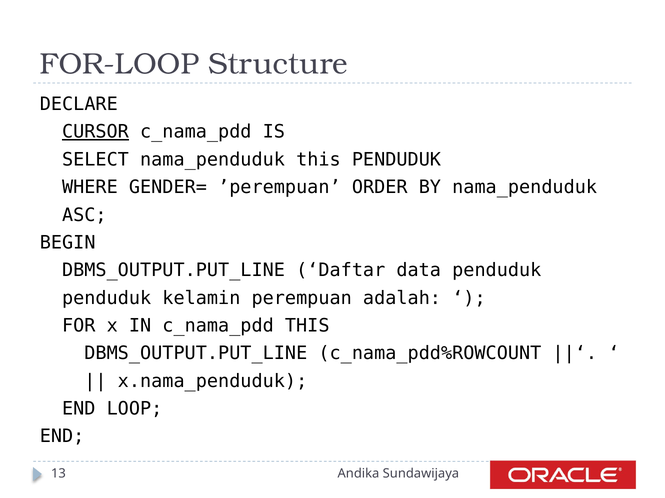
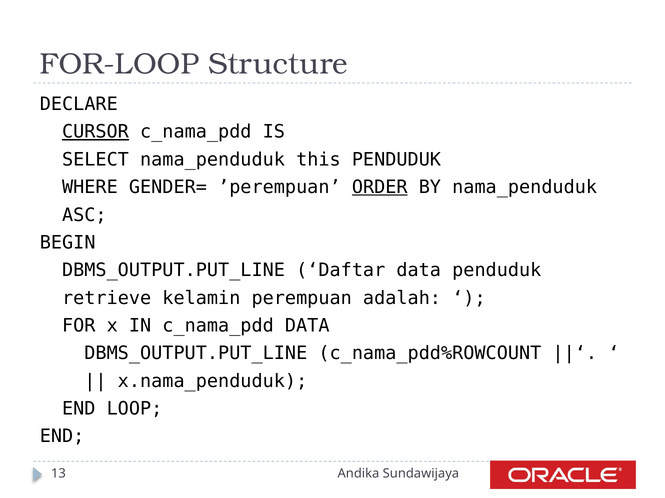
ORDER underline: none -> present
penduduk at (107, 298): penduduk -> retrieve
c_nama_pdd THIS: THIS -> DATA
